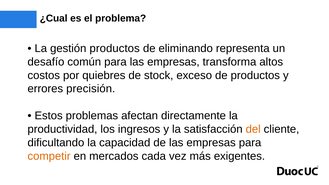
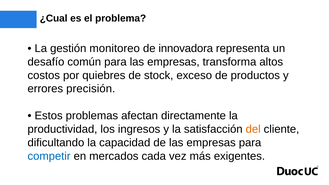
gestión productos: productos -> monitoreo
eliminando: eliminando -> innovadora
competir colour: orange -> blue
